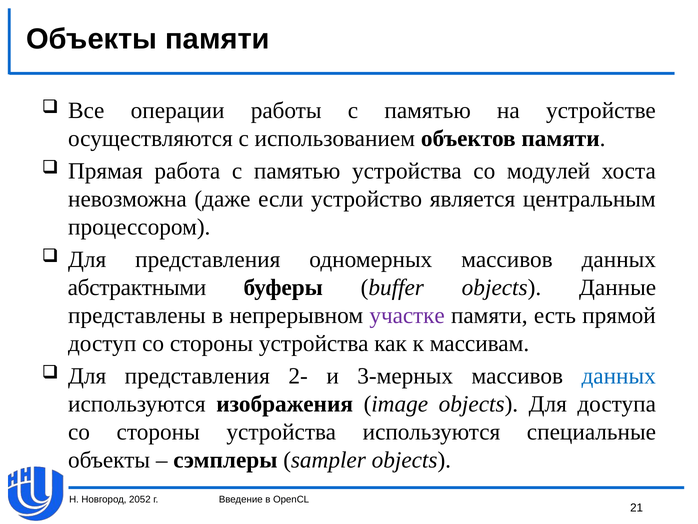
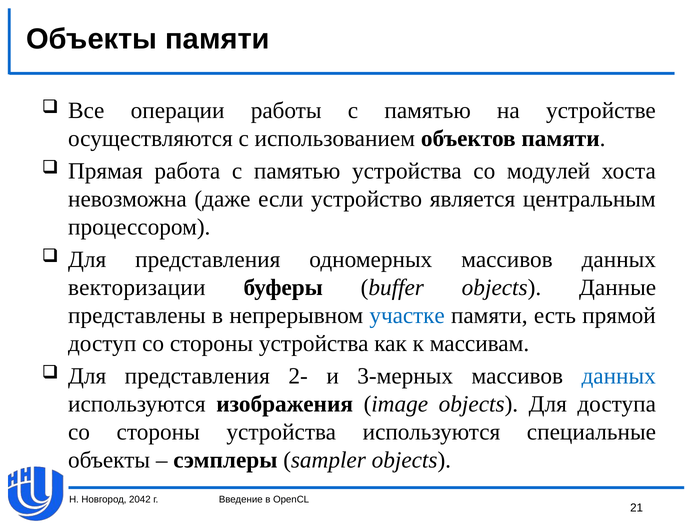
абстрактными: абстрактными -> векторизации
участке colour: purple -> blue
2052: 2052 -> 2042
